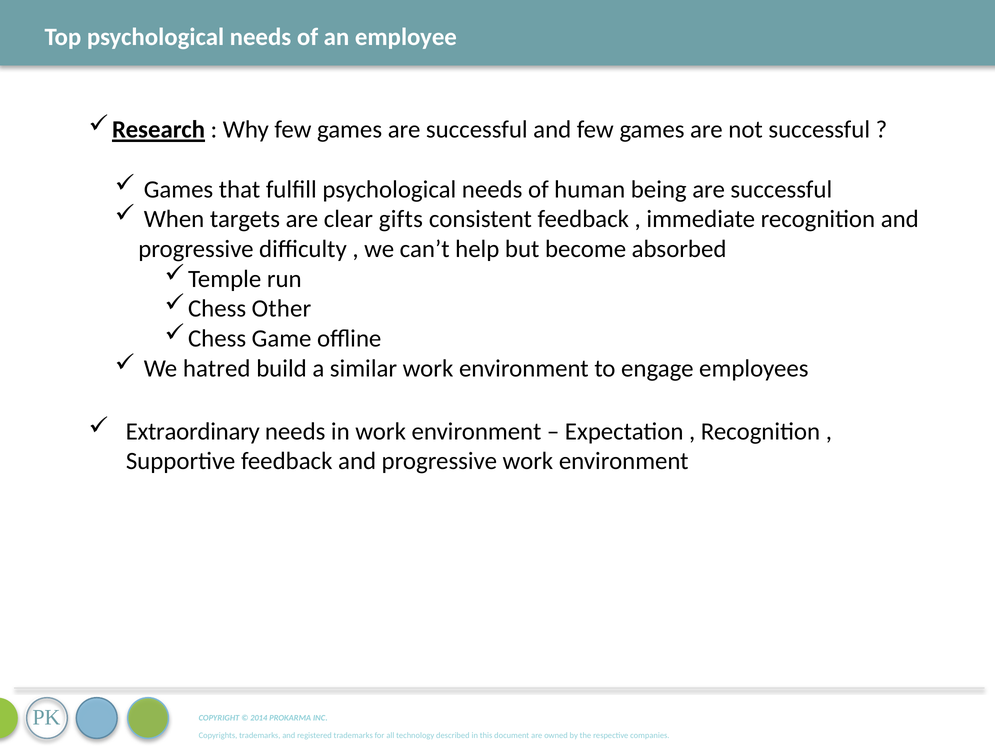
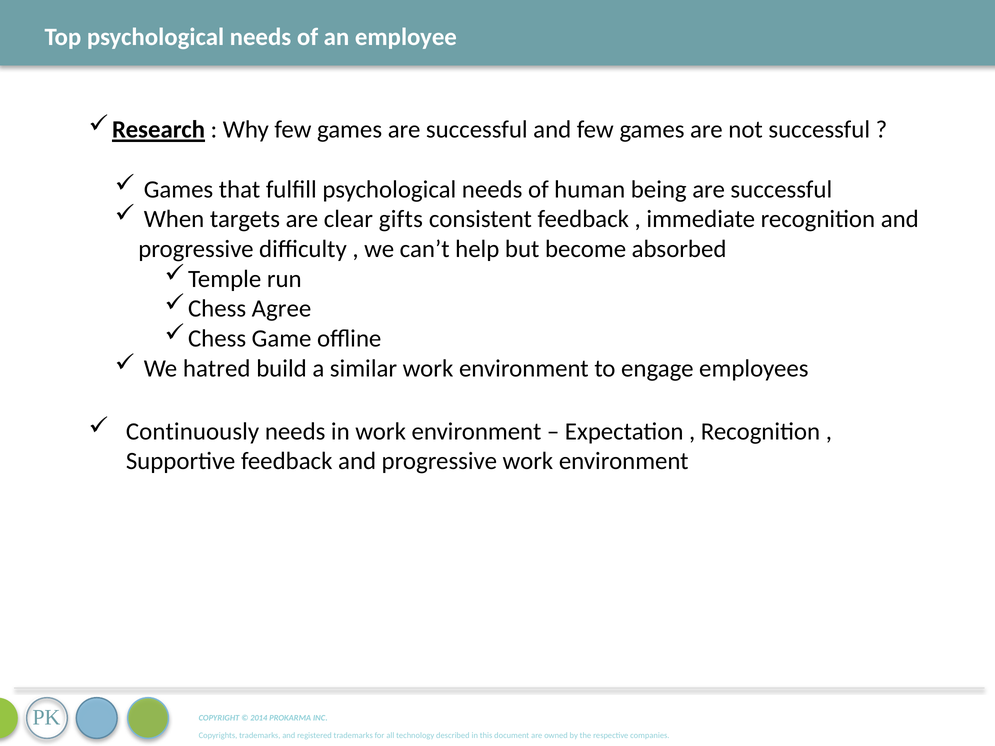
Other: Other -> Agree
Extraordinary: Extraordinary -> Continuously
